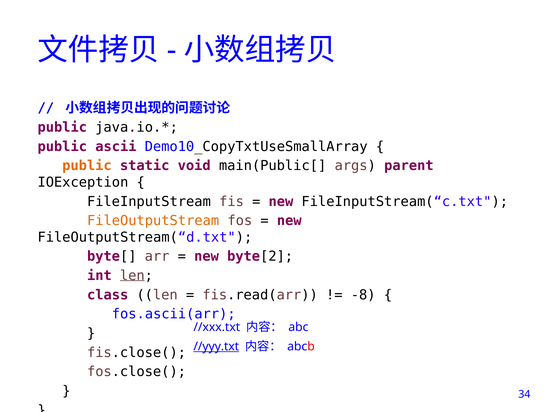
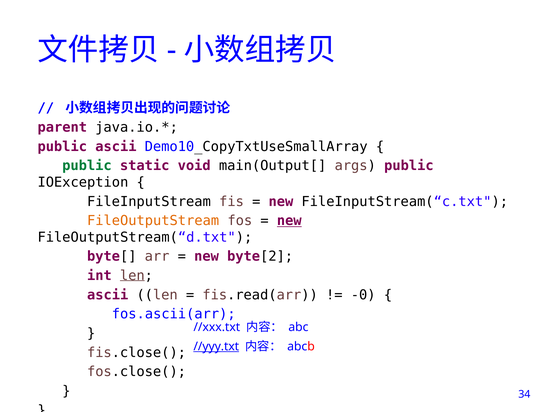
public at (62, 127): public -> parent
public at (87, 166) colour: orange -> green
main(Public[: main(Public[ -> main(Output[
args parent: parent -> public
new at (289, 221) underline: none -> present
class at (108, 295): class -> ascii
-8: -8 -> -0
